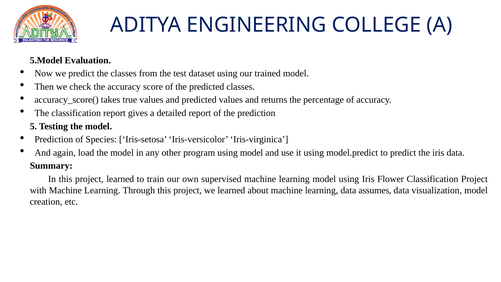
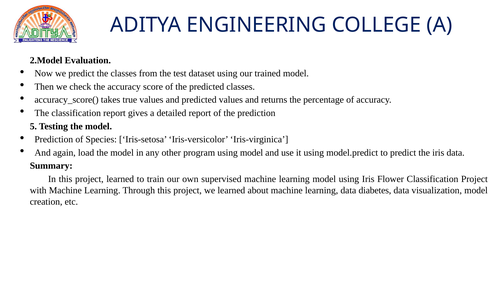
5.Model: 5.Model -> 2.Model
assumes: assumes -> diabetes
